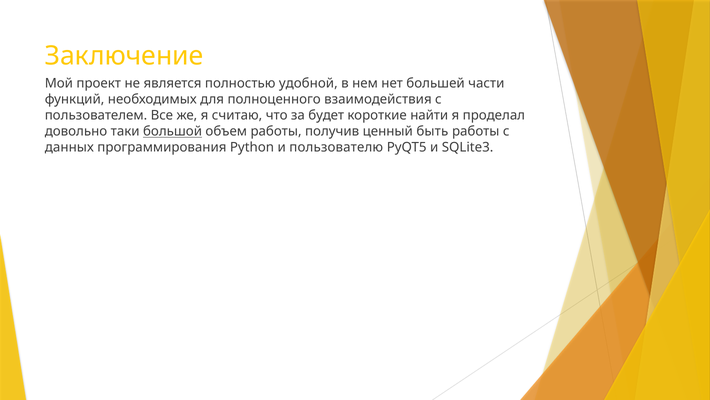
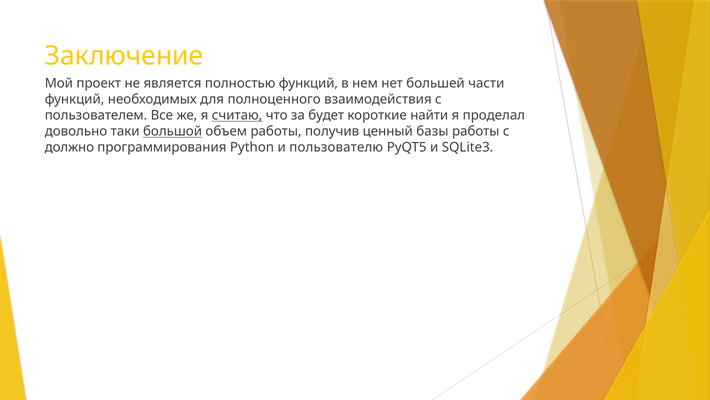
полностью удобной: удобной -> функций
считаю underline: none -> present
быть: быть -> базы
данных: данных -> должно
